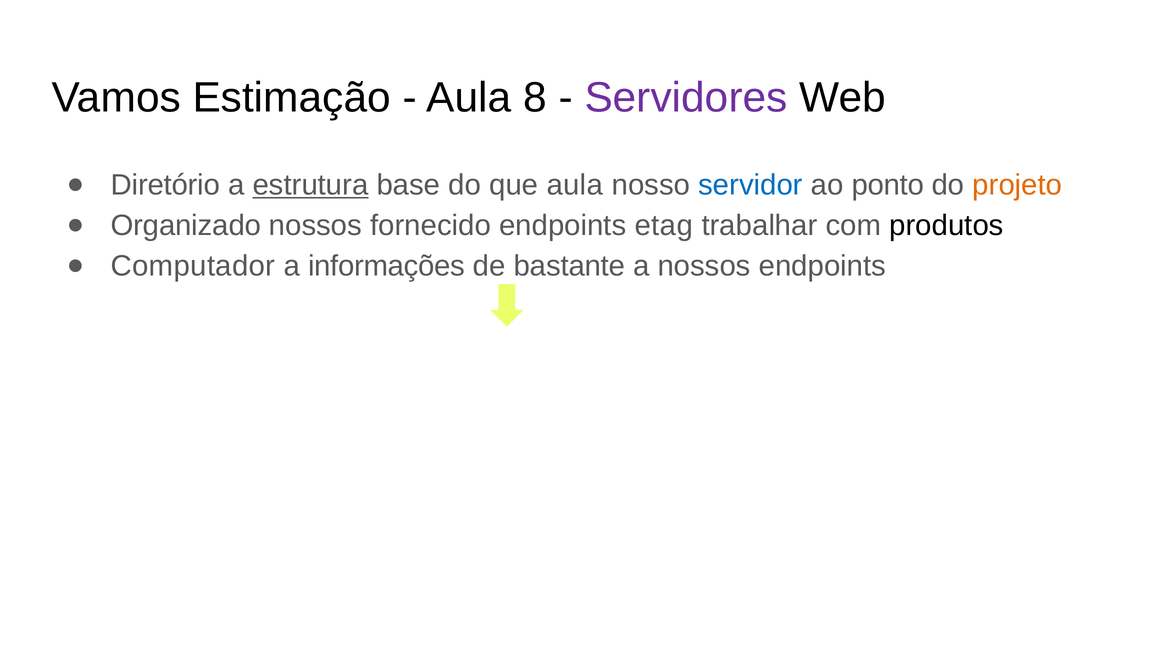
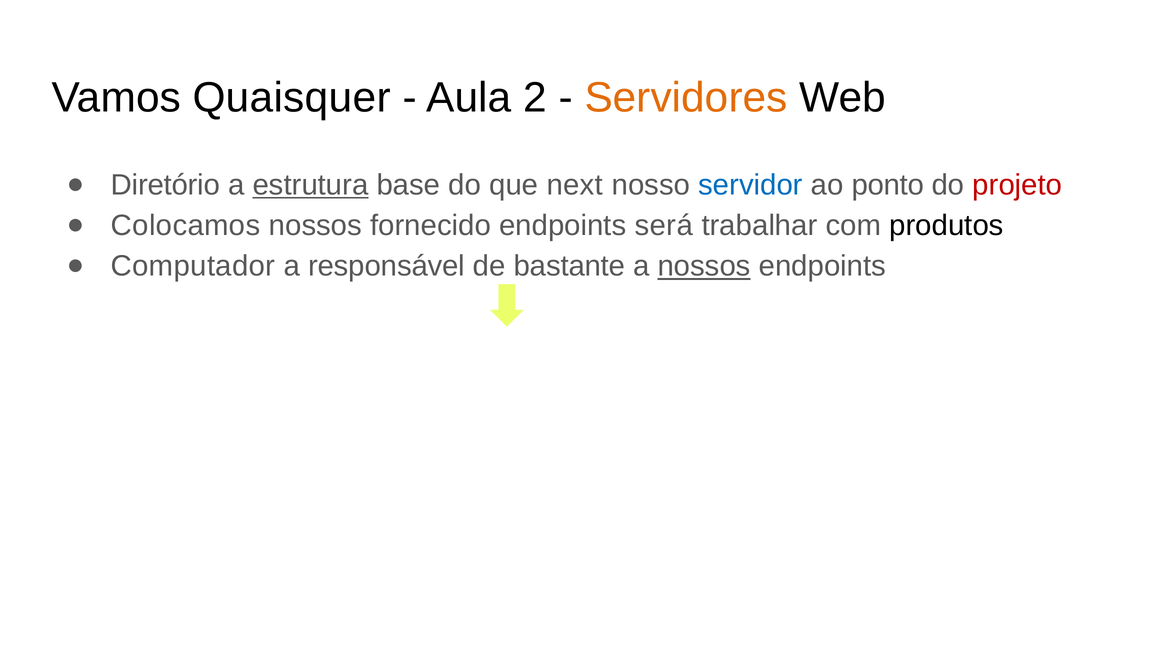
Estimação: Estimação -> Quaisquer
8: 8 -> 2
Servidores colour: purple -> orange
que aula: aula -> next
projeto colour: orange -> red
Organizado: Organizado -> Colocamos
etag: etag -> será
informações: informações -> responsável
nossos at (704, 266) underline: none -> present
